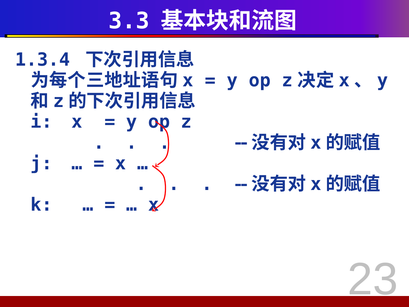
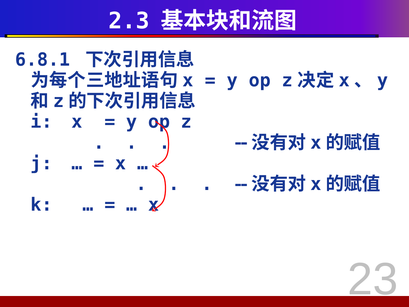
3.3: 3.3 -> 2.3
1.3.4: 1.3.4 -> 6.8.1
